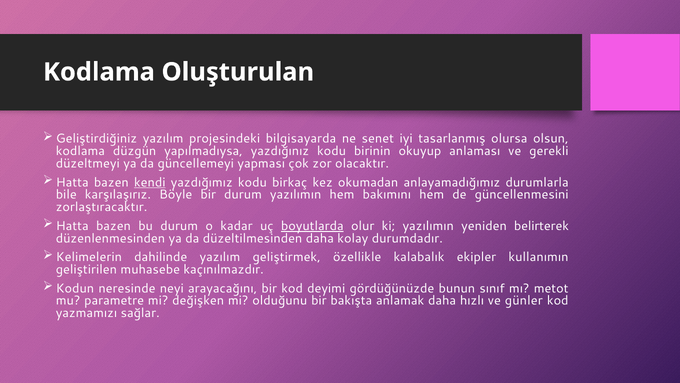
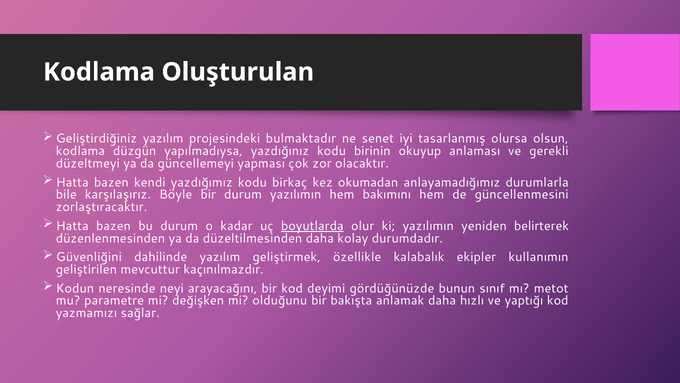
bilgisayarda: bilgisayarda -> bulmaktadır
kendi underline: present -> none
Kelimelerin: Kelimelerin -> Güvenliğini
muhasebe: muhasebe -> mevcuttur
günler: günler -> yaptığı
